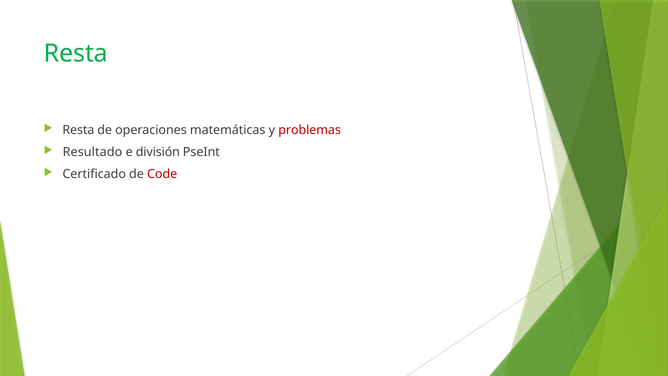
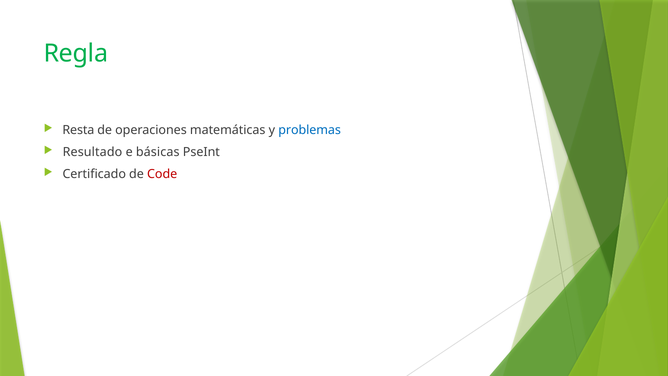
Resta at (76, 54): Resta -> Regla
problemas colour: red -> blue
división: división -> básicas
